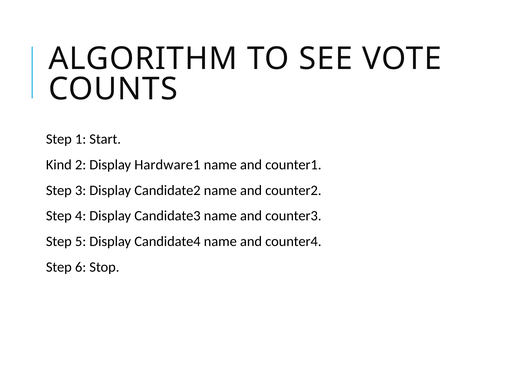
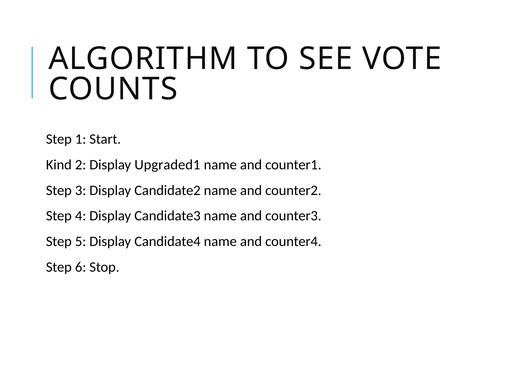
Hardware1: Hardware1 -> Upgraded1
